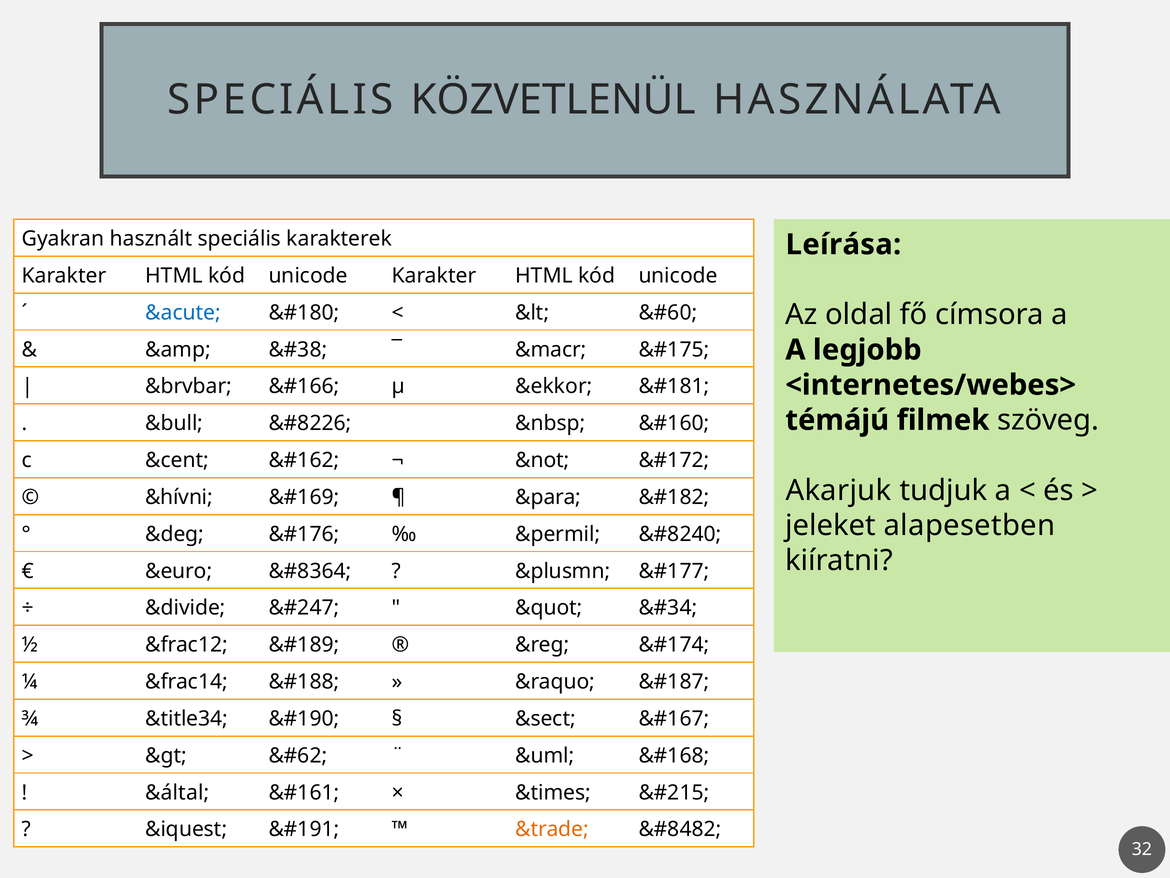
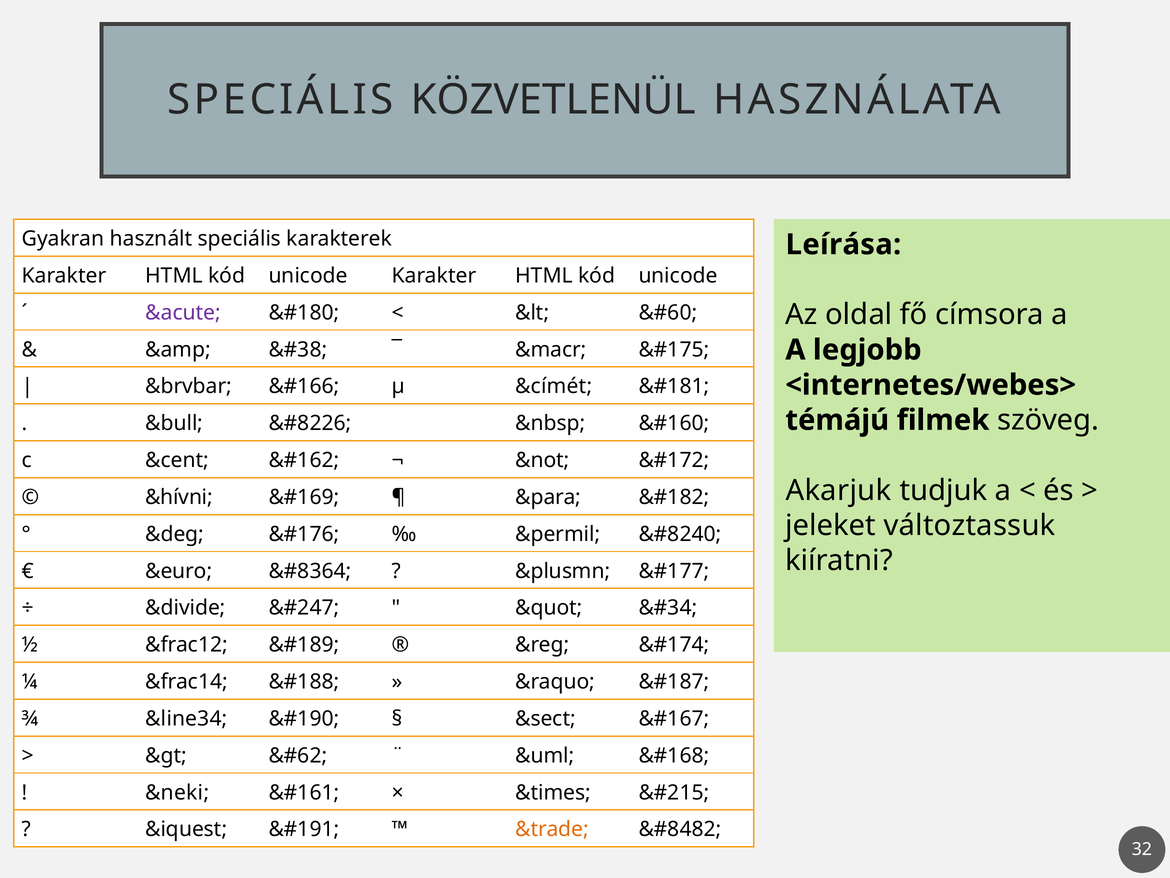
&acute colour: blue -> purple
&ekkor: &ekkor -> &címét
alapesetben: alapesetben -> változtassuk
&title34: &title34 -> &line34
&által: &által -> &neki
